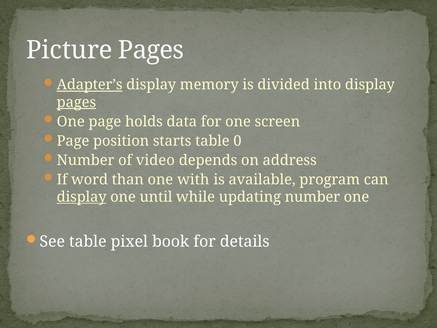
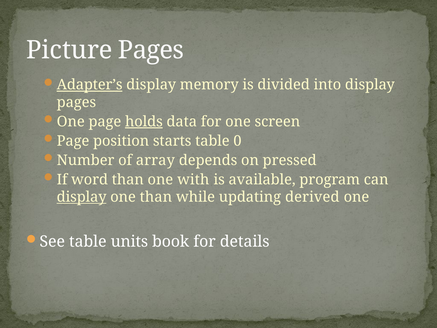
pages at (76, 102) underline: present -> none
holds underline: none -> present
video: video -> array
address: address -> pressed
one until: until -> than
updating number: number -> derived
pixel: pixel -> units
